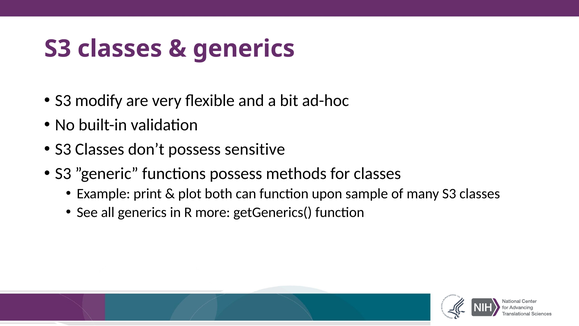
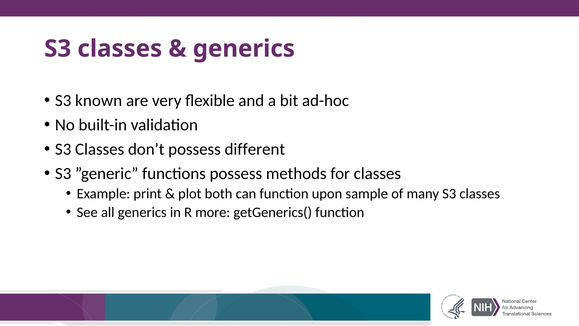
modify: modify -> known
sensitive: sensitive -> different
